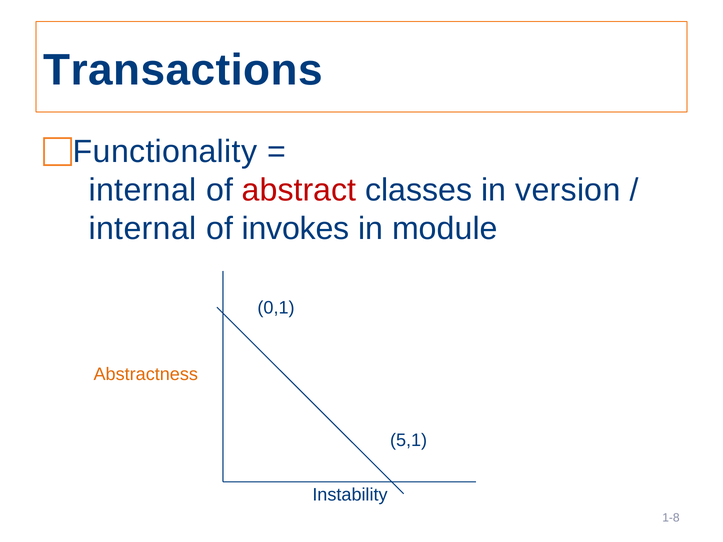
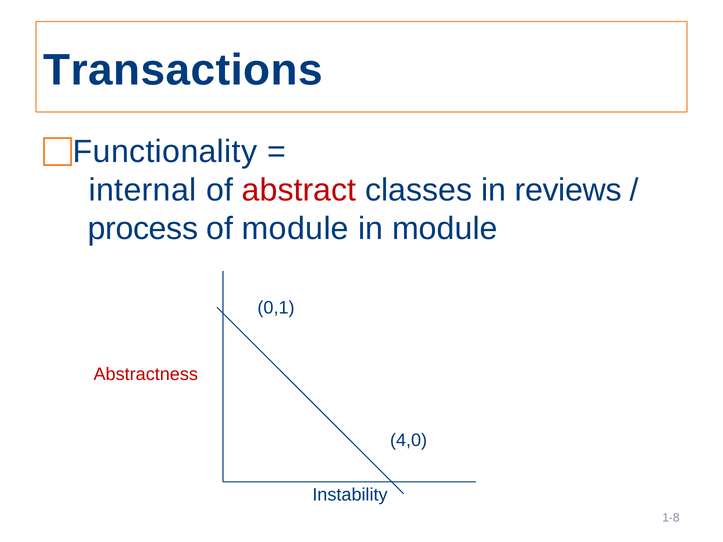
version: version -> reviews
internal at (143, 229): internal -> process
of invokes: invokes -> module
Abstractness colour: orange -> red
5,1: 5,1 -> 4,0
